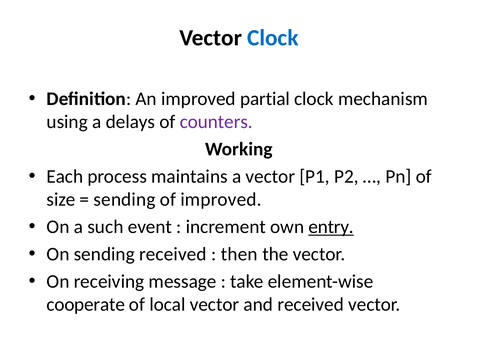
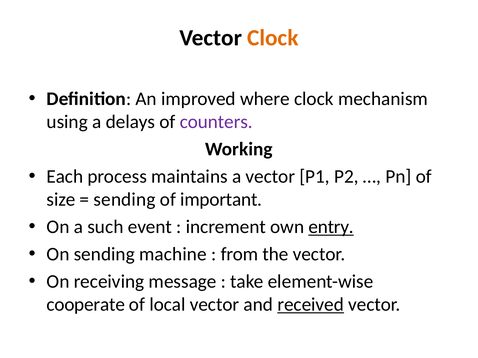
Clock at (273, 38) colour: blue -> orange
partial: partial -> where
of improved: improved -> important
sending received: received -> machine
then: then -> from
received at (311, 305) underline: none -> present
